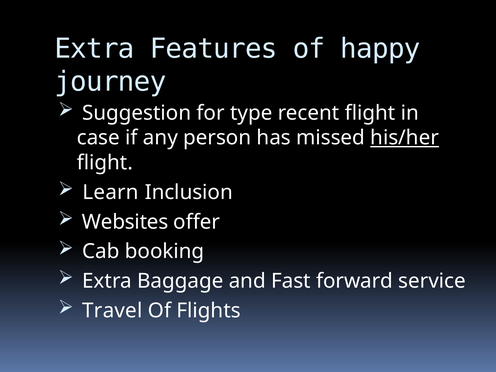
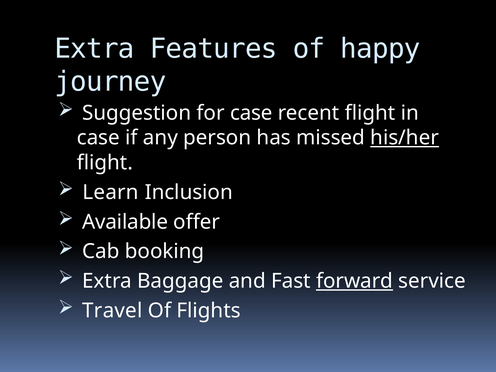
for type: type -> case
Websites: Websites -> Available
forward underline: none -> present
